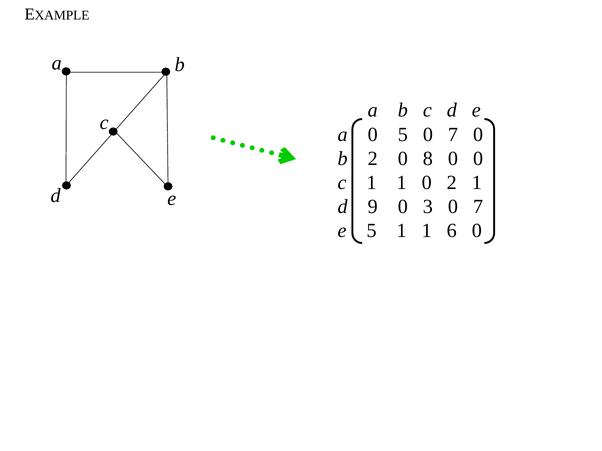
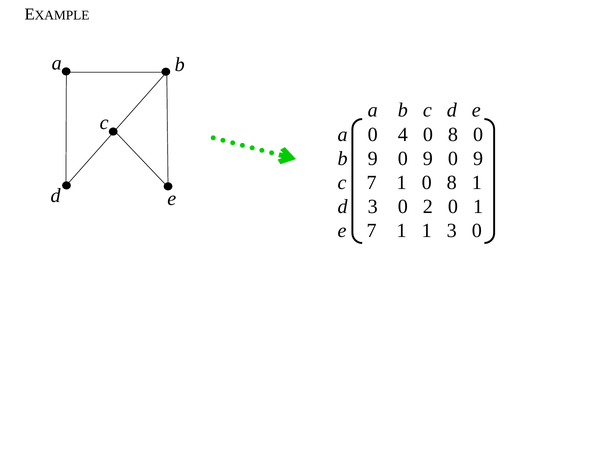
0 5: 5 -> 4
7 at (453, 135): 7 -> 8
b 2: 2 -> 9
8 at (428, 159): 8 -> 9
0 at (478, 159): 0 -> 9
c 1: 1 -> 7
1 0 2: 2 -> 8
d 9: 9 -> 3
3: 3 -> 2
7 at (478, 207): 7 -> 1
e 5: 5 -> 7
1 6: 6 -> 3
